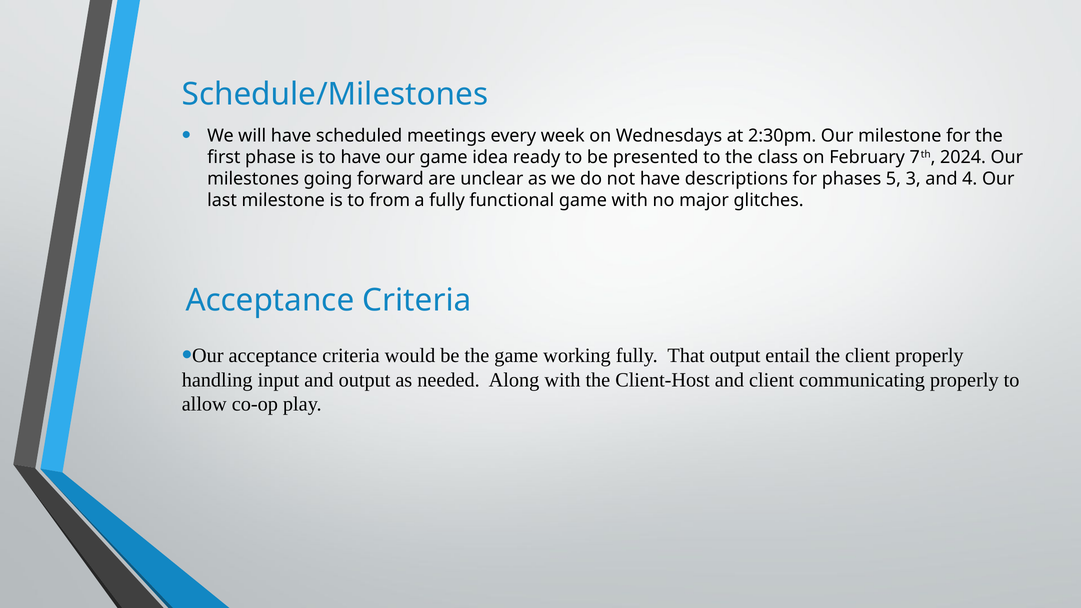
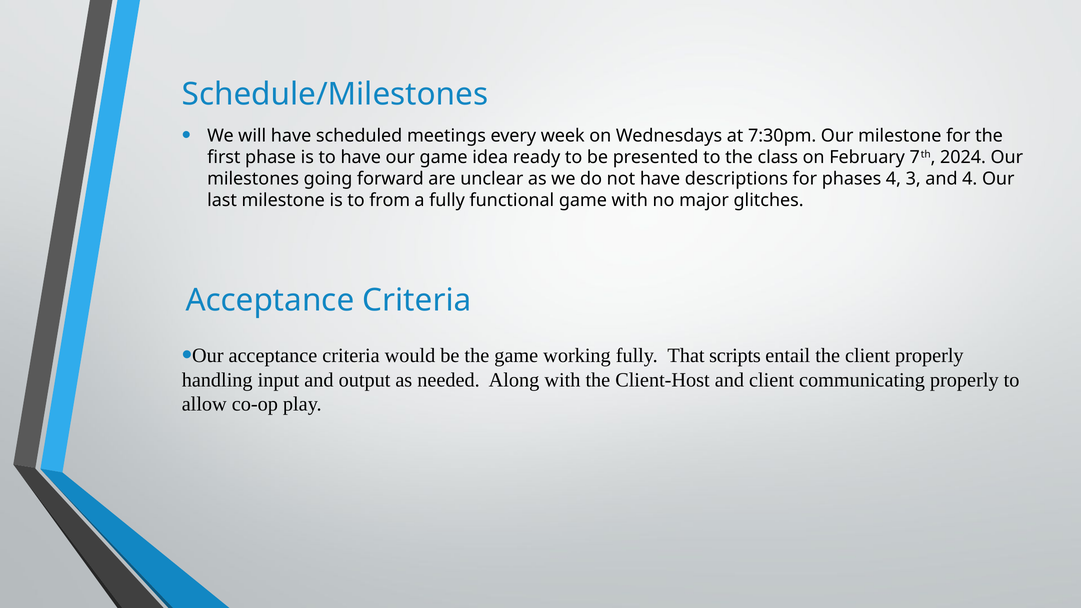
2:30pm: 2:30pm -> 7:30pm
phases 5: 5 -> 4
That output: output -> scripts
